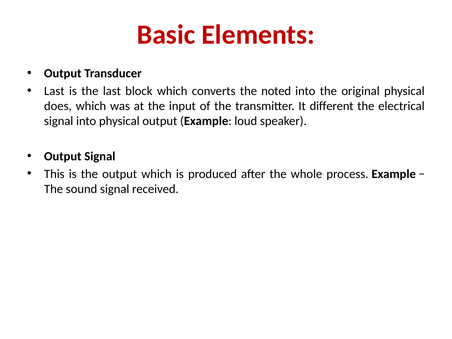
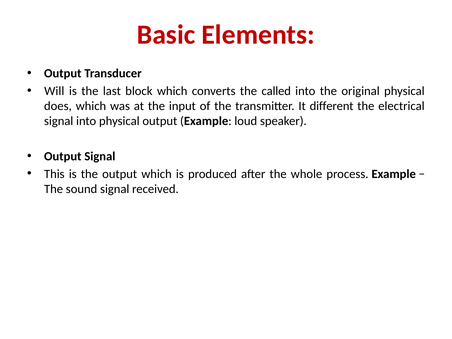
Last at (54, 91): Last -> Will
noted: noted -> called
